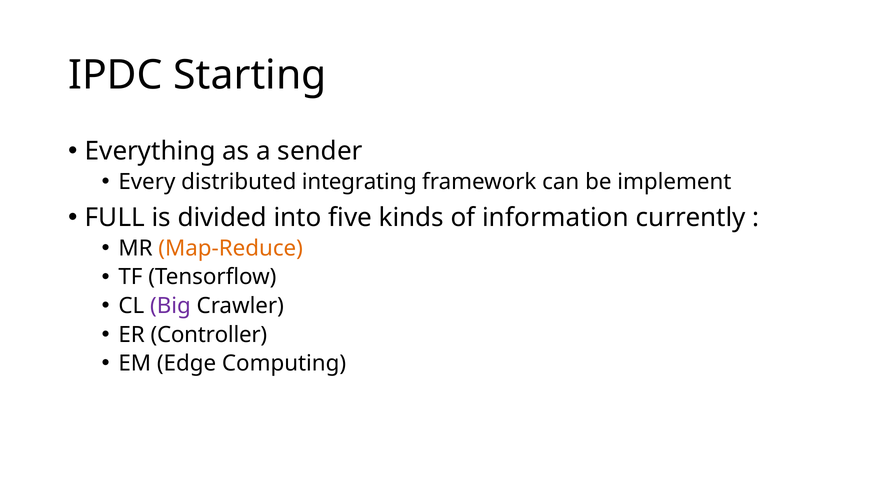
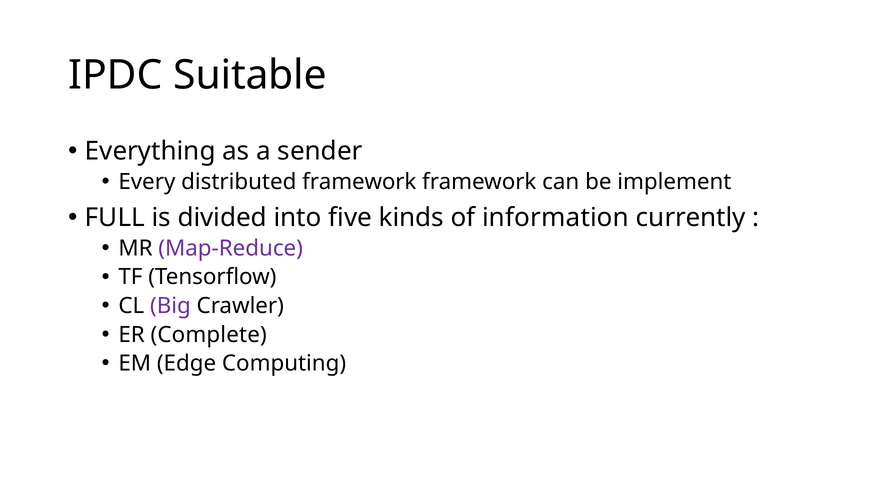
Starting: Starting -> Suitable
distributed integrating: integrating -> framework
Map-Reduce colour: orange -> purple
Controller: Controller -> Complete
